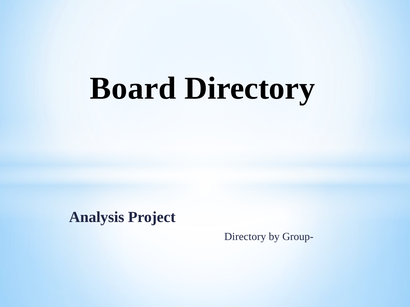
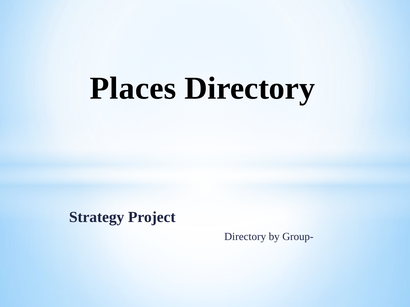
Board: Board -> Places
Analysis: Analysis -> Strategy
